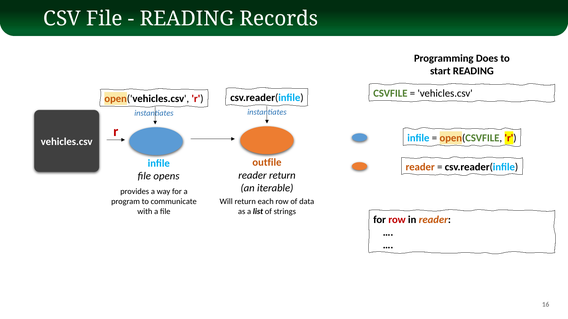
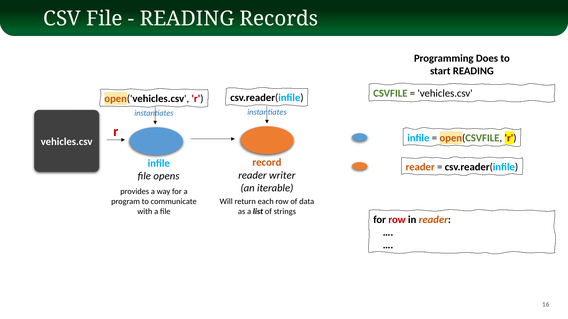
outfile: outfile -> record
reader return: return -> writer
